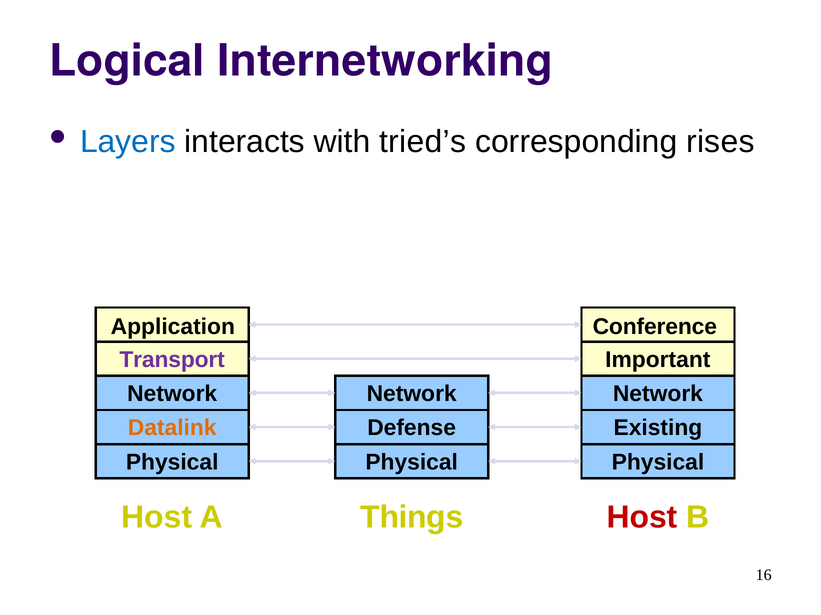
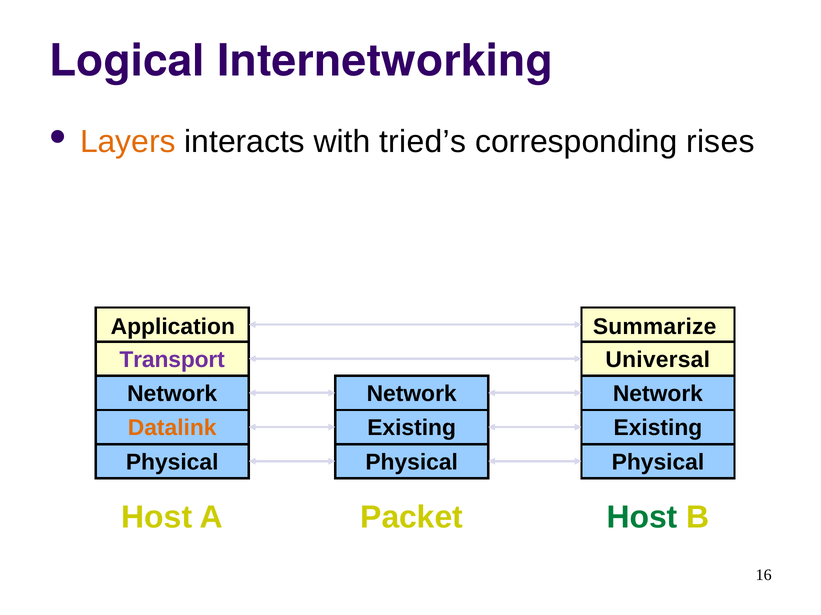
Layers colour: blue -> orange
Conference: Conference -> Summarize
Important: Important -> Universal
Defense at (412, 428): Defense -> Existing
Things: Things -> Packet
Host at (642, 518) colour: red -> green
